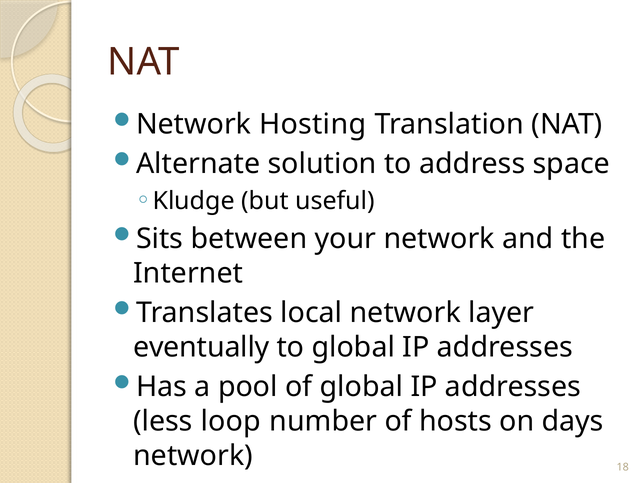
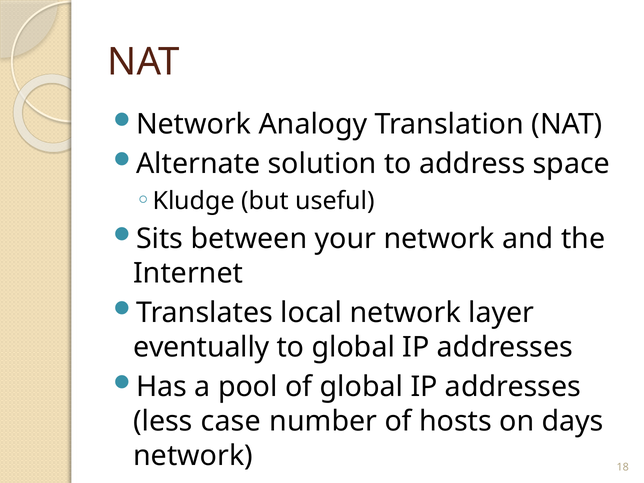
Hosting: Hosting -> Analogy
loop: loop -> case
